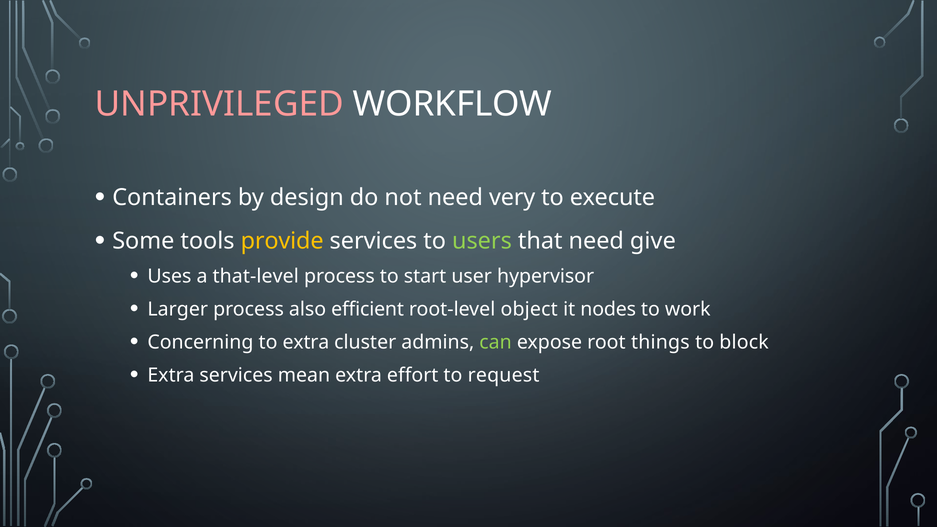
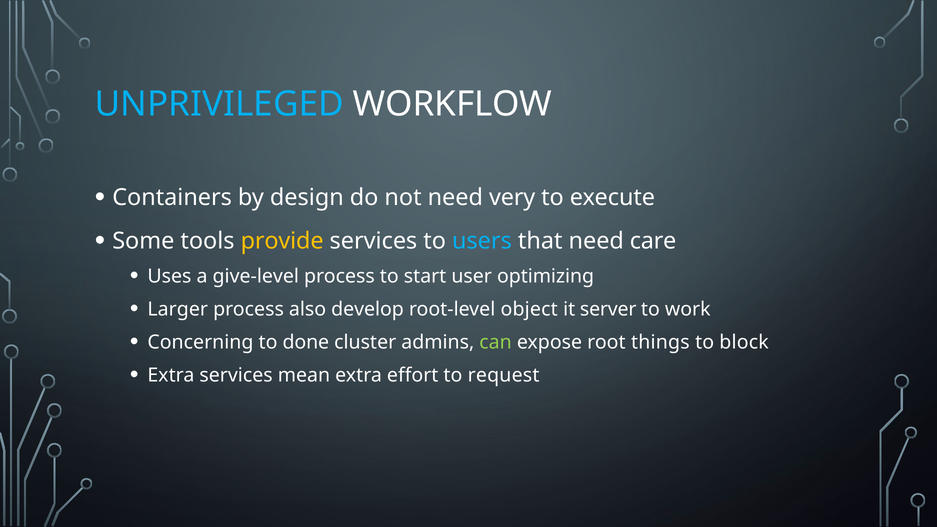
UNPRIVILEGED colour: pink -> light blue
users colour: light green -> light blue
give: give -> care
that-level: that-level -> give-level
hypervisor: hypervisor -> optimizing
efficient: efficient -> develop
nodes: nodes -> server
to extra: extra -> done
